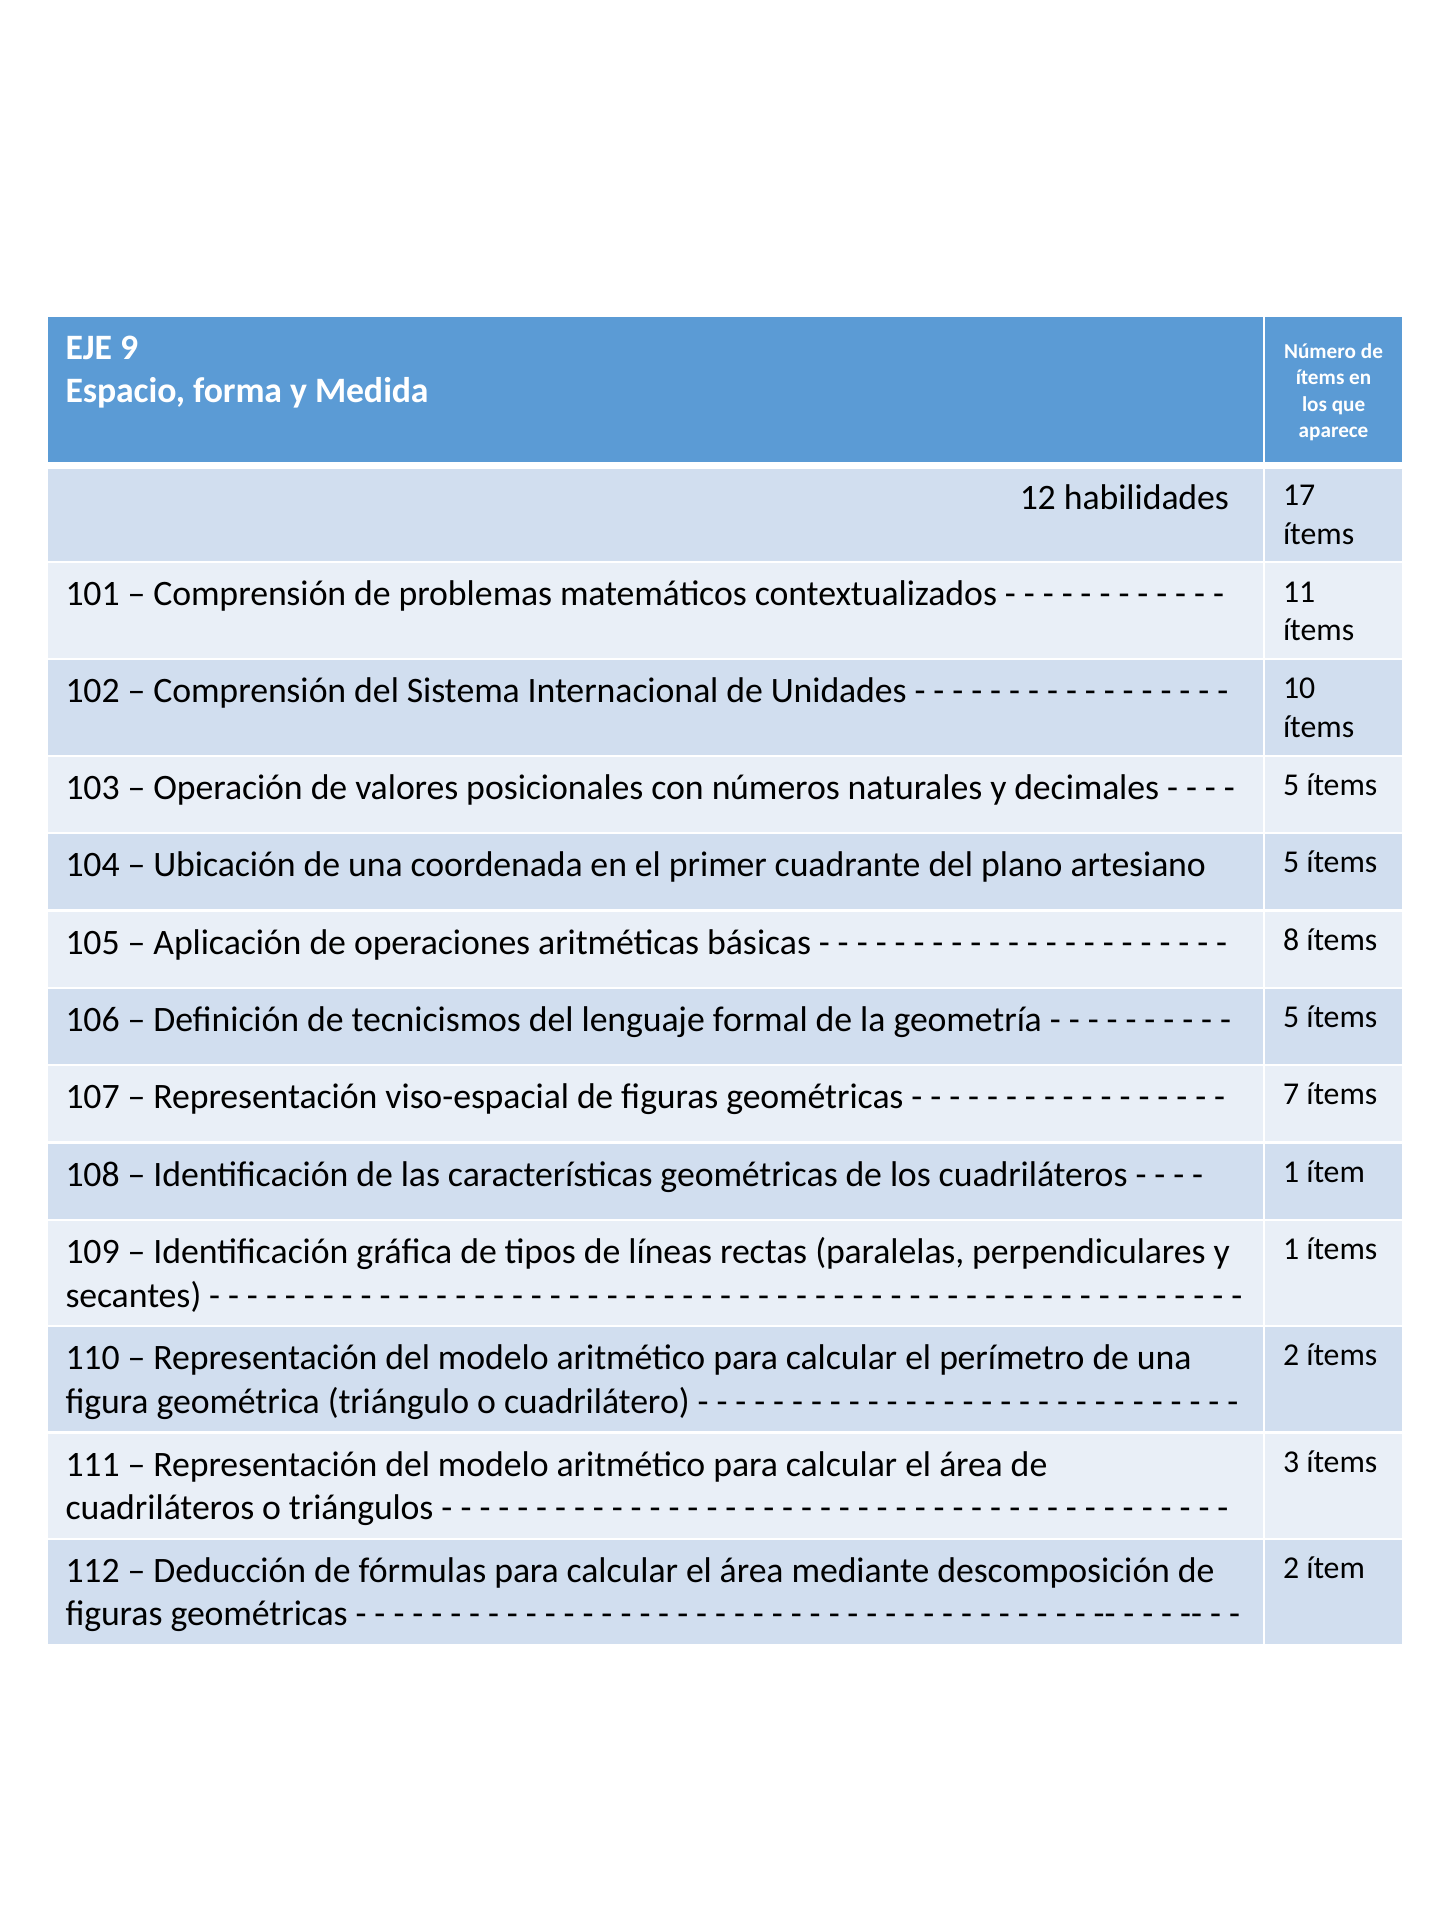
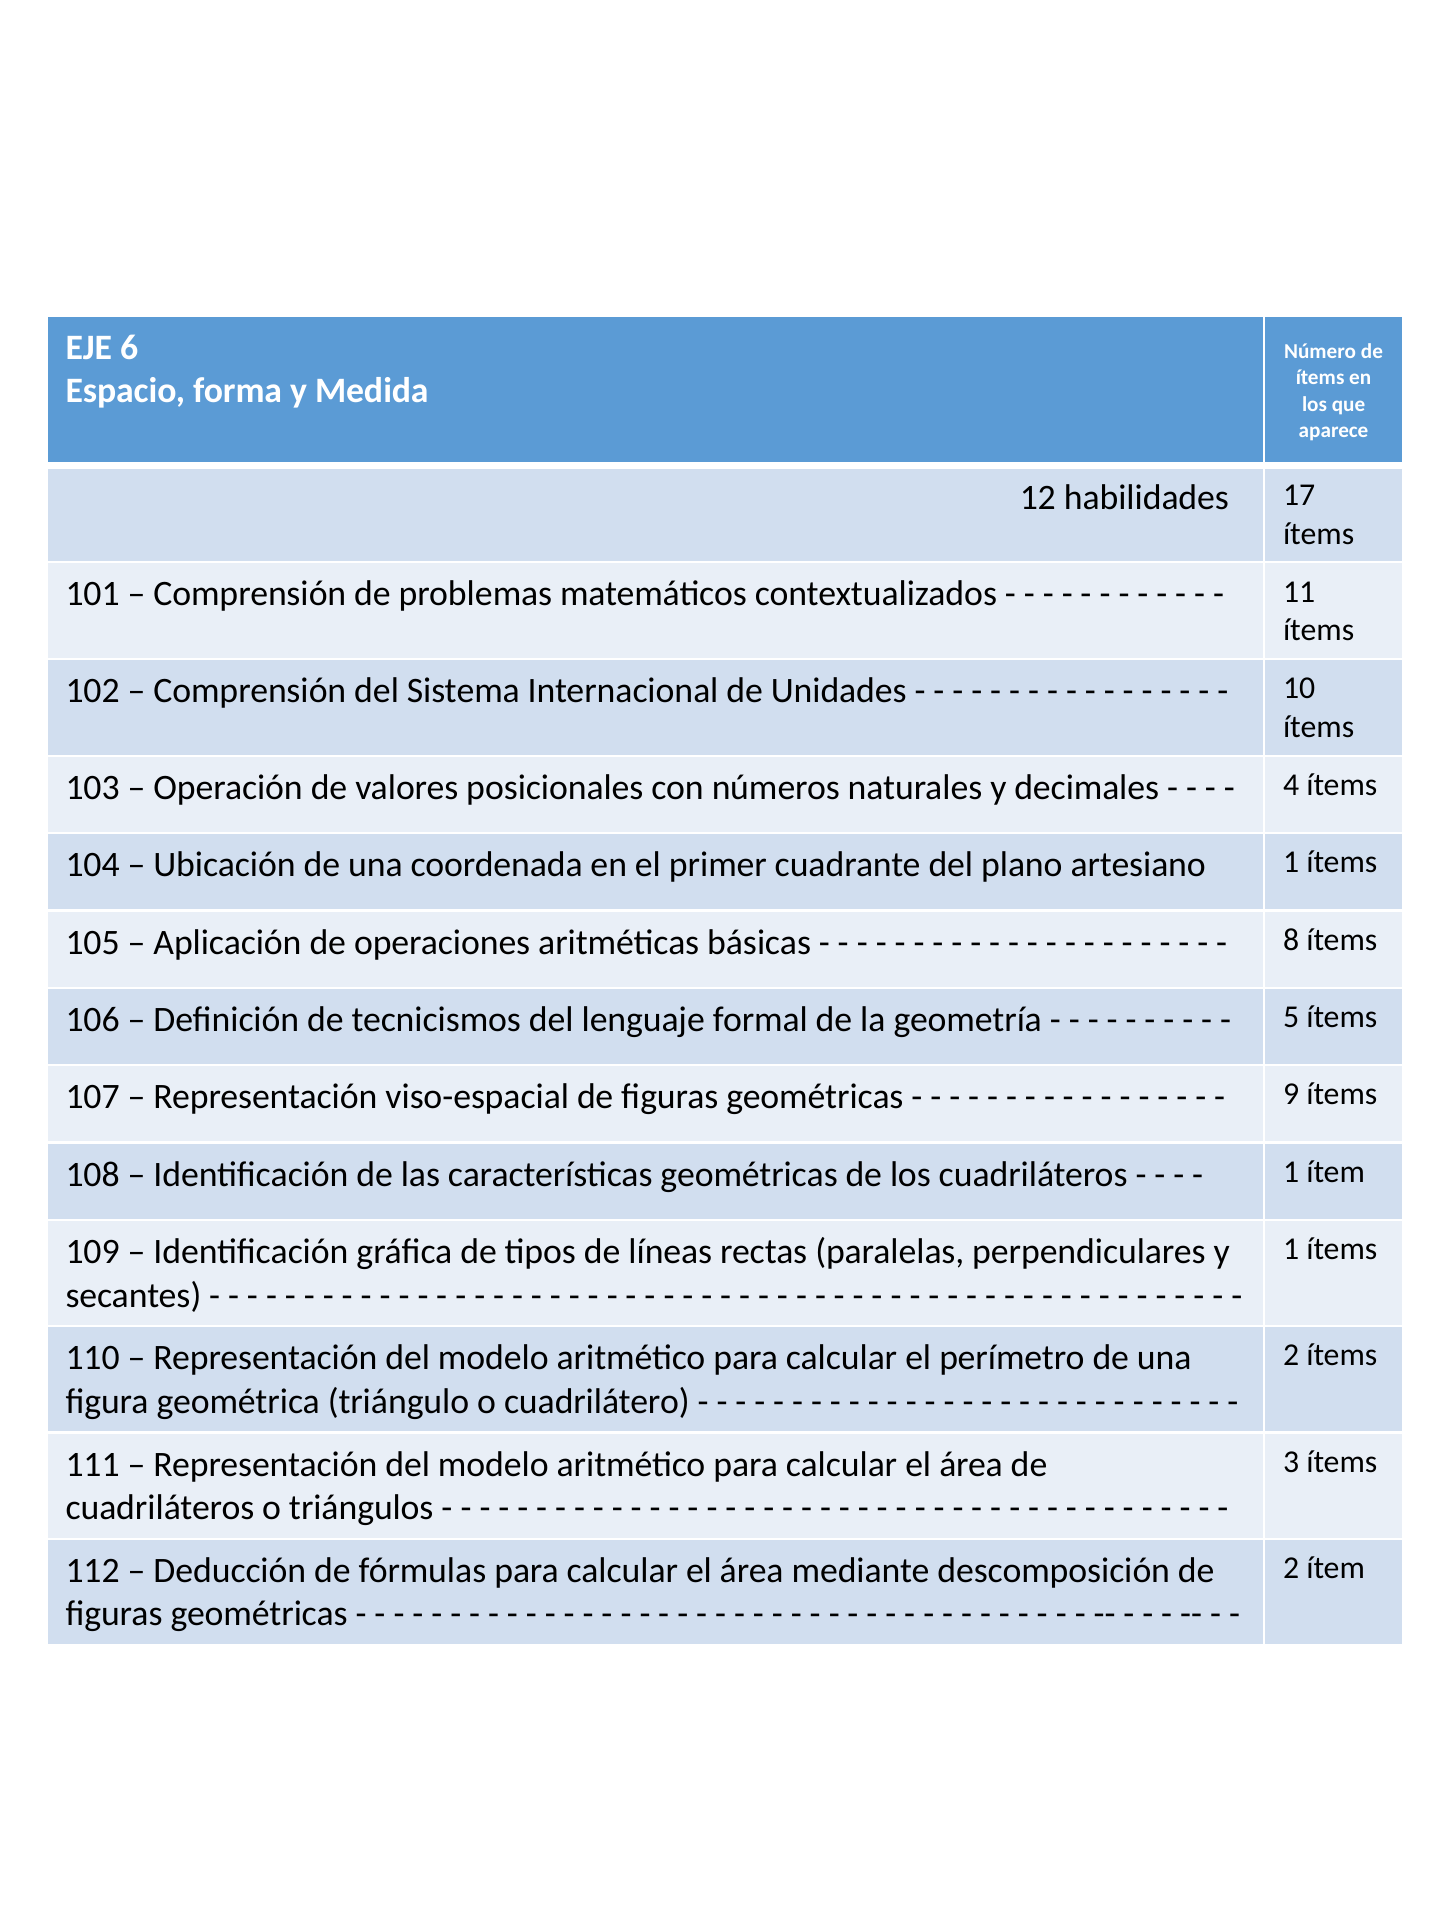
9: 9 -> 6
5 at (1291, 785): 5 -> 4
artesiano 5: 5 -> 1
7: 7 -> 9
